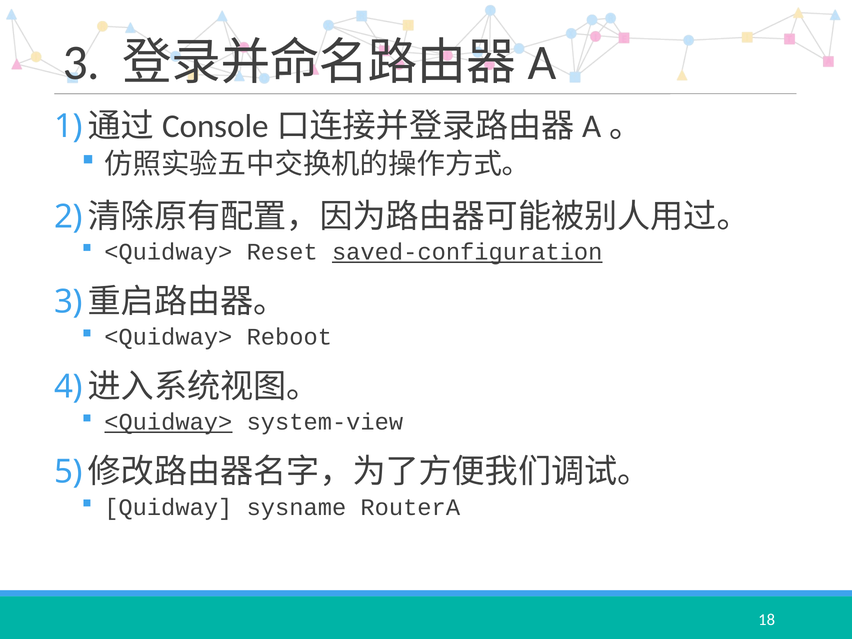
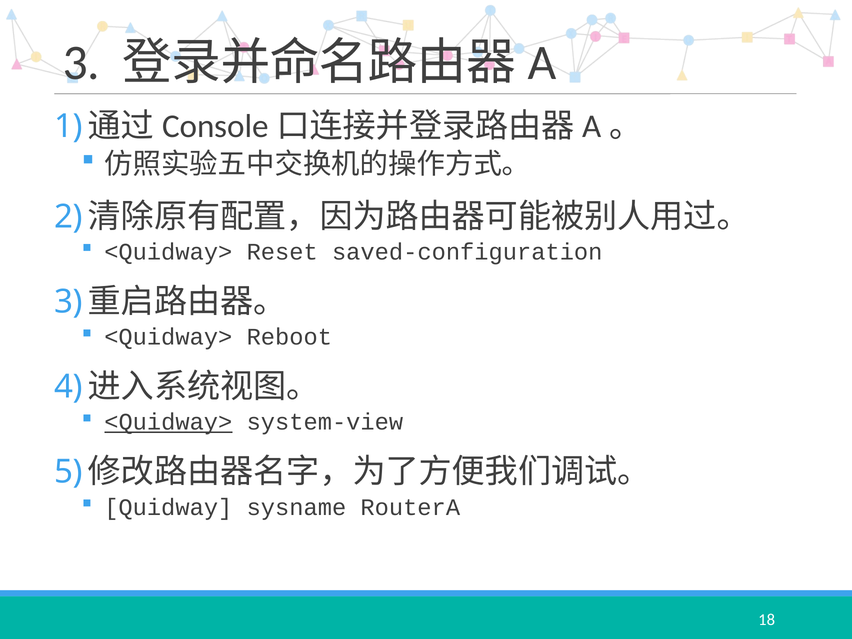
saved-configuration underline: present -> none
